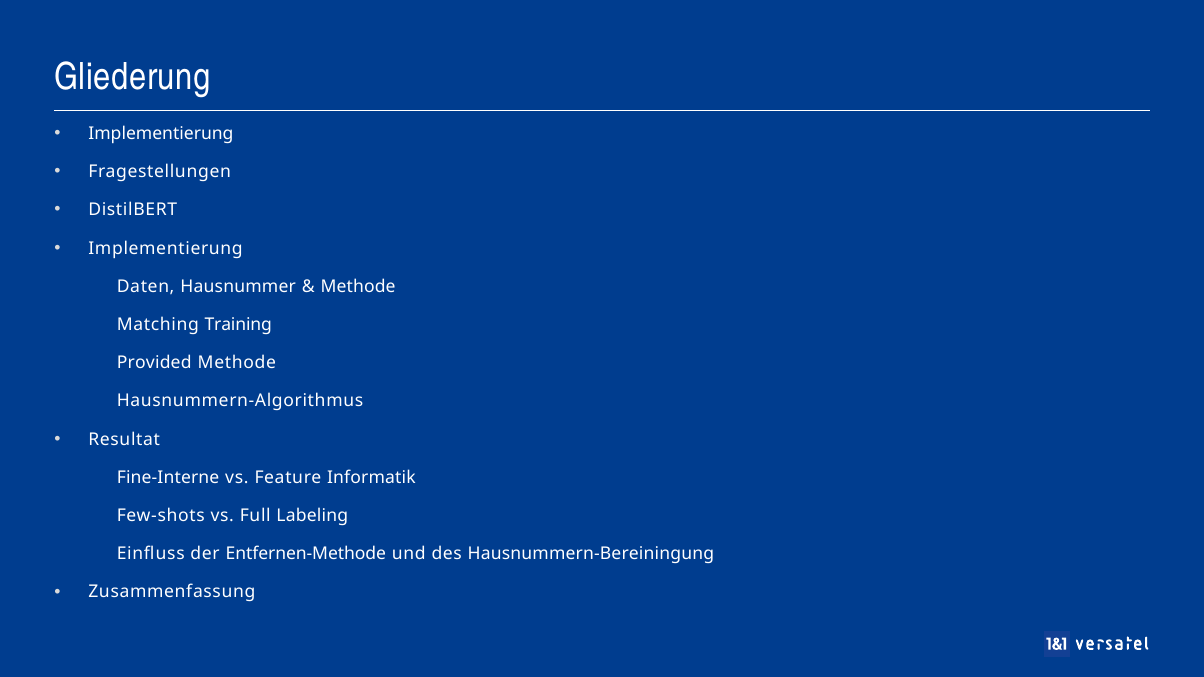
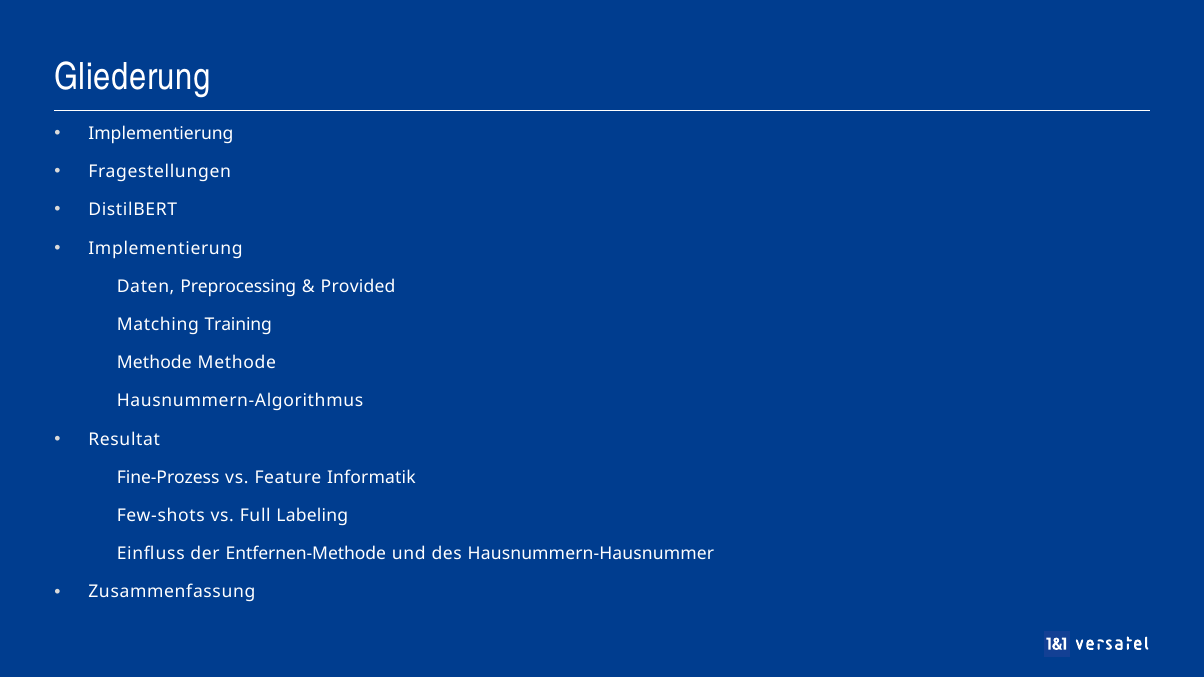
Hausnummer: Hausnummer -> Preprocessing
Methode at (358, 287): Methode -> Provided
Provided at (154, 363): Provided -> Methode
Fine-Interne: Fine-Interne -> Fine-Prozess
Hausnummern-Bereiningung: Hausnummern-Bereiningung -> Hausnummern-Hausnummer
